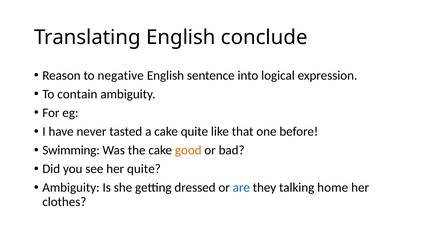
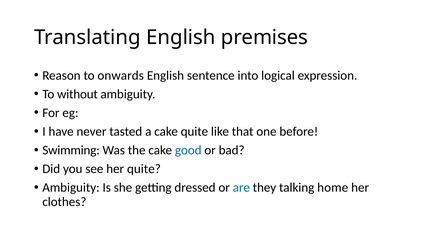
conclude: conclude -> premises
negative: negative -> onwards
contain: contain -> without
good colour: orange -> blue
